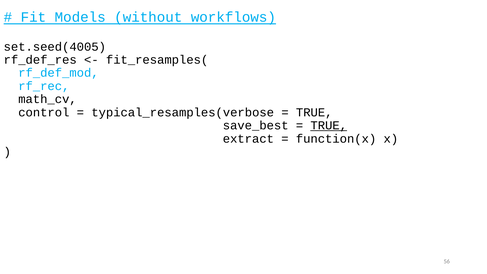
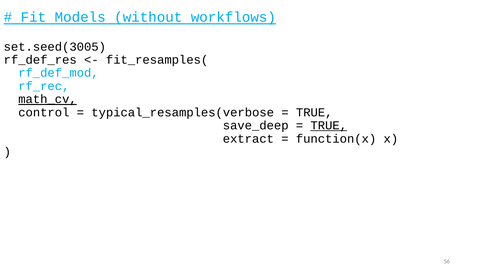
set.seed(4005: set.seed(4005 -> set.seed(3005
math_cv underline: none -> present
save_best: save_best -> save_deep
